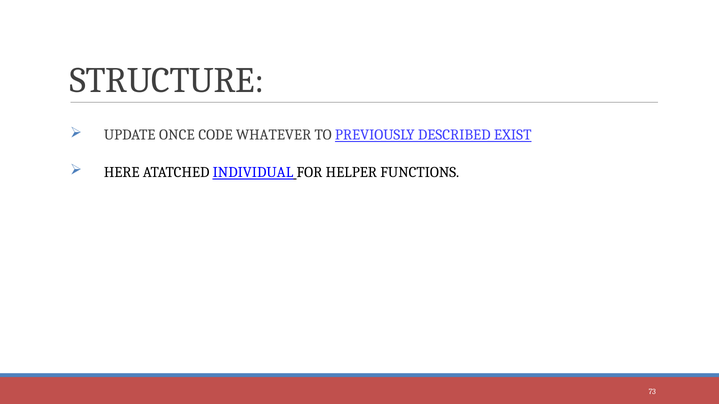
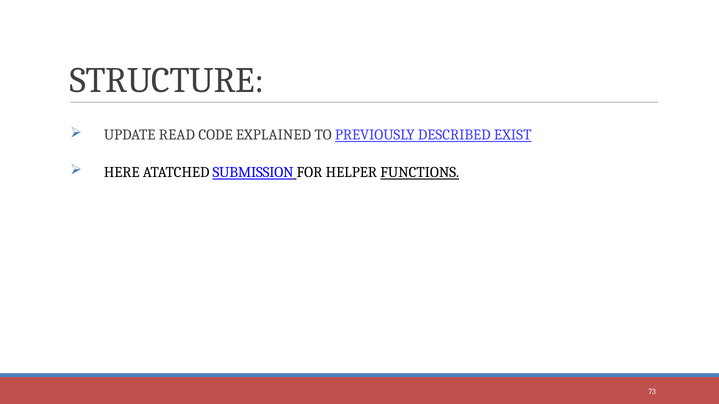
ONCE: ONCE -> READ
WHATEVER: WHATEVER -> EXPLAINED
INDIVIDUAL: INDIVIDUAL -> SUBMISSION
FUNCTIONS underline: none -> present
